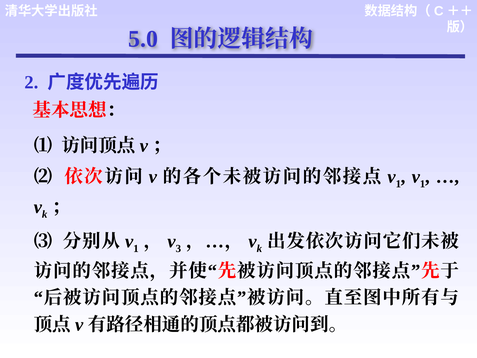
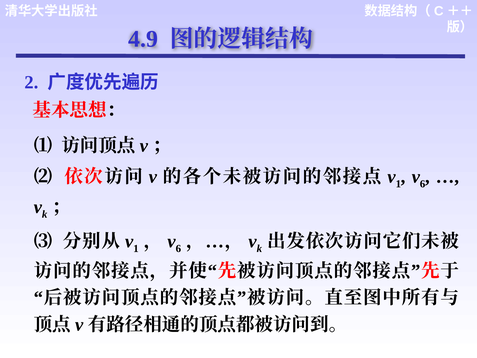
5.0: 5.0 -> 4.9
1 at (423, 184): 1 -> 6
3 at (178, 248): 3 -> 6
